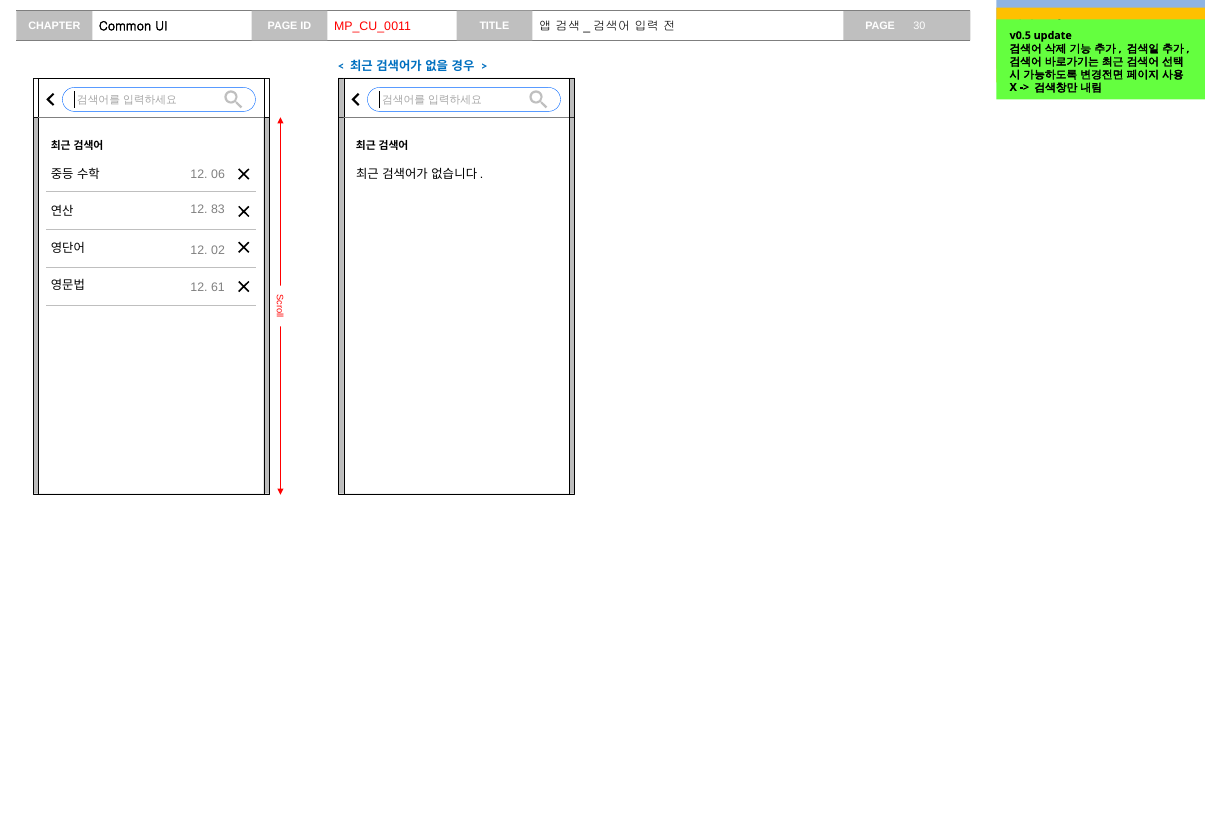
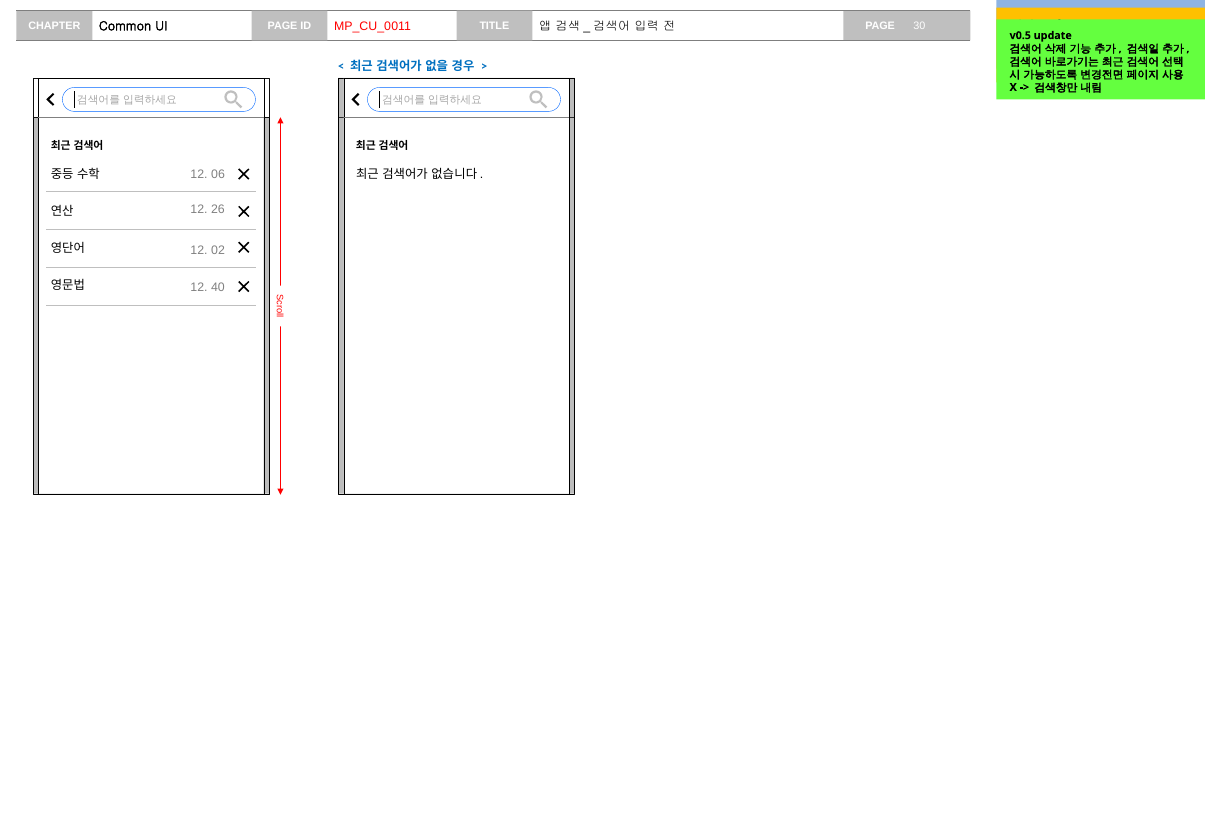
83: 83 -> 26
61: 61 -> 40
